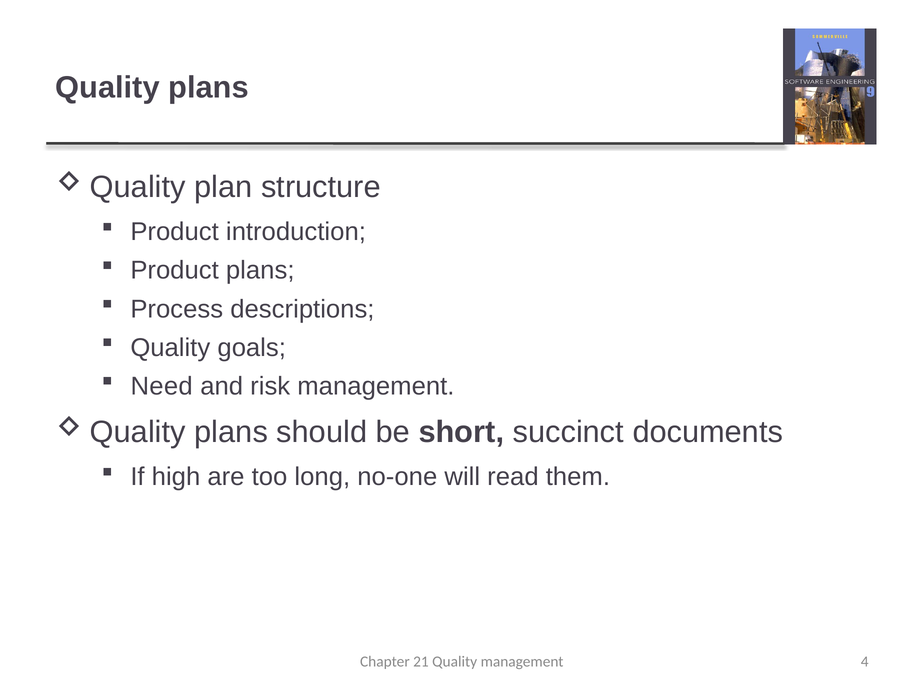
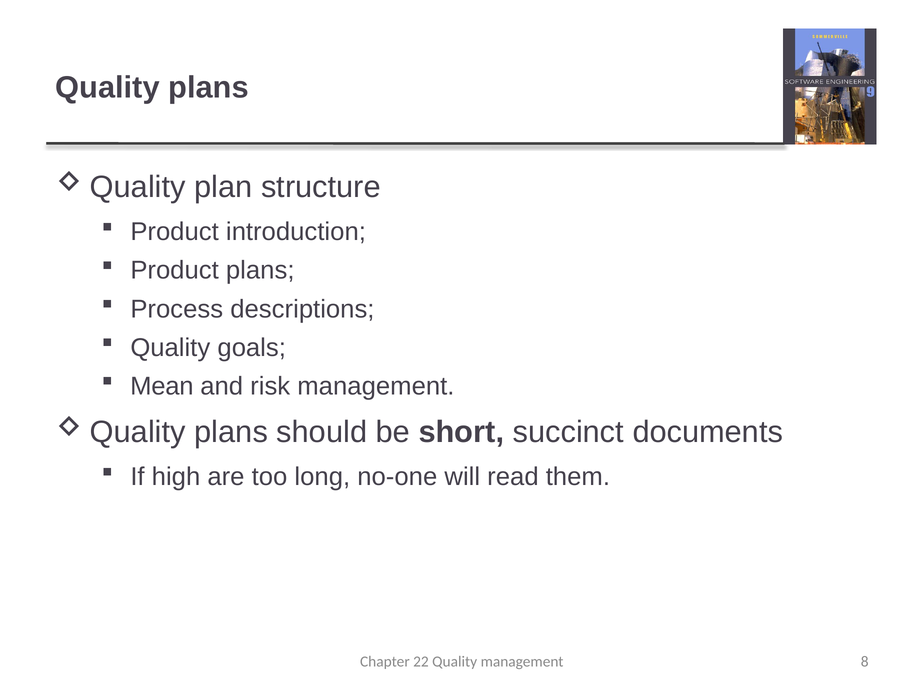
Need: Need -> Mean
21: 21 -> 22
4: 4 -> 8
